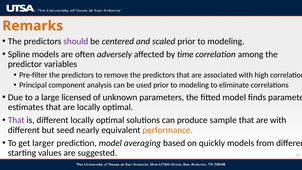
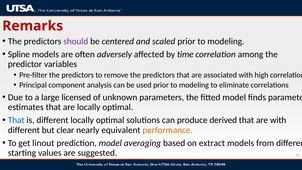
Remarks colour: orange -> red
That at (16, 120) colour: purple -> blue
sample: sample -> derived
seed: seed -> clear
larger: larger -> linout
quickly: quickly -> extract
